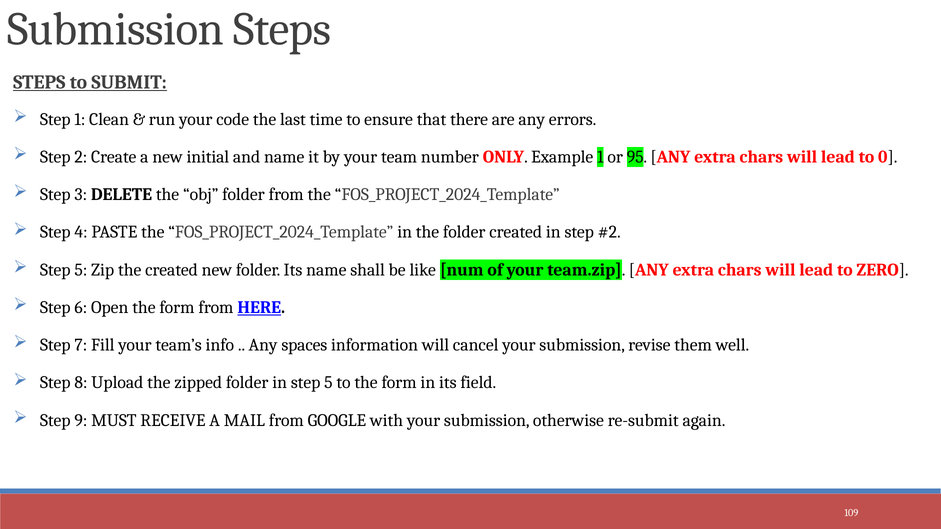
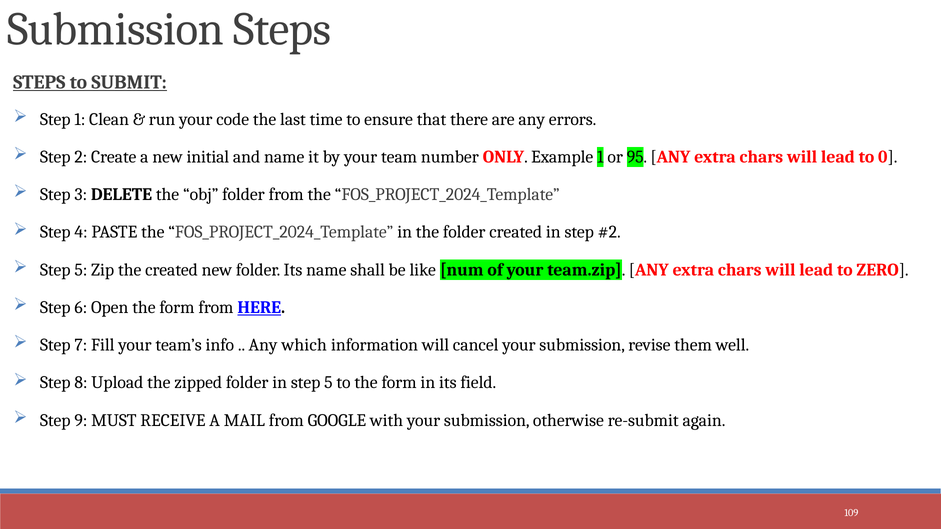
spaces: spaces -> which
